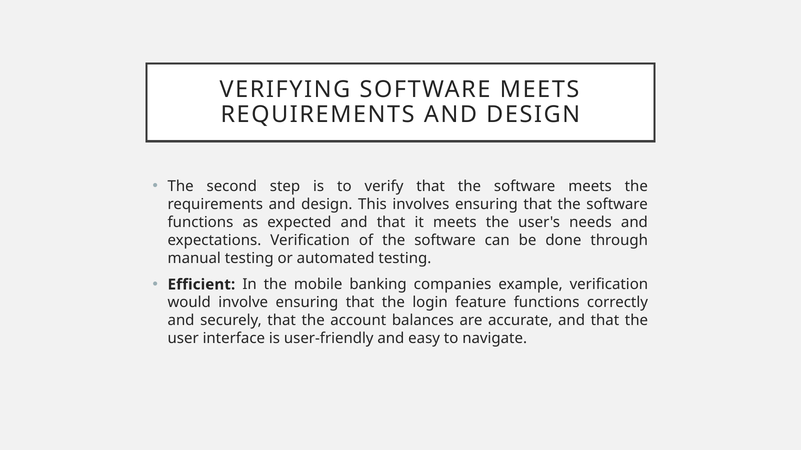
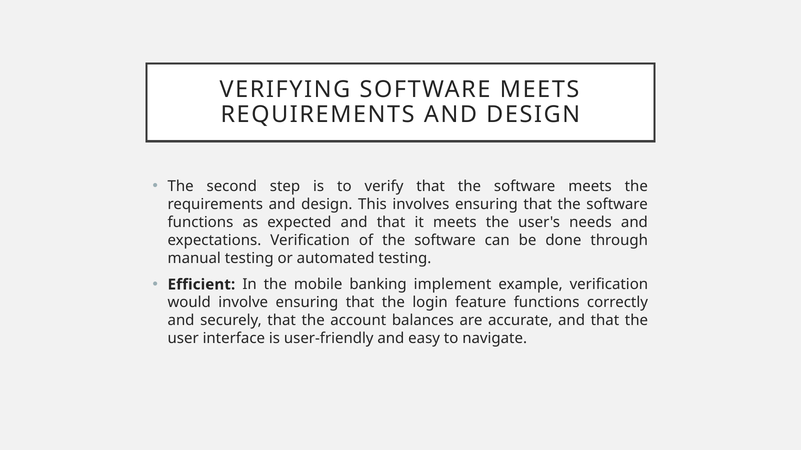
companies: companies -> implement
